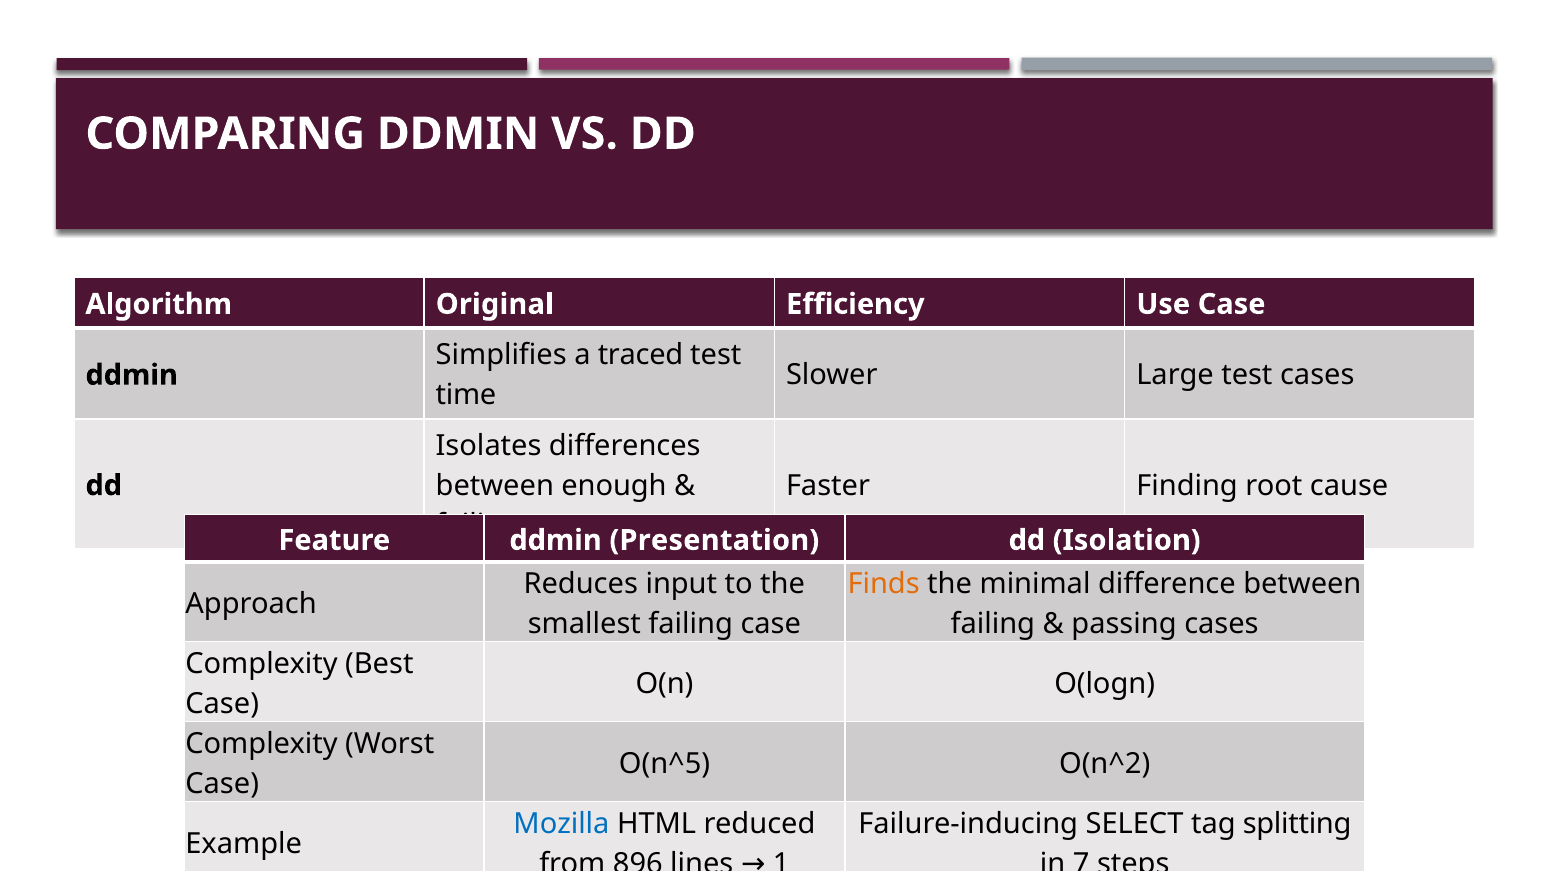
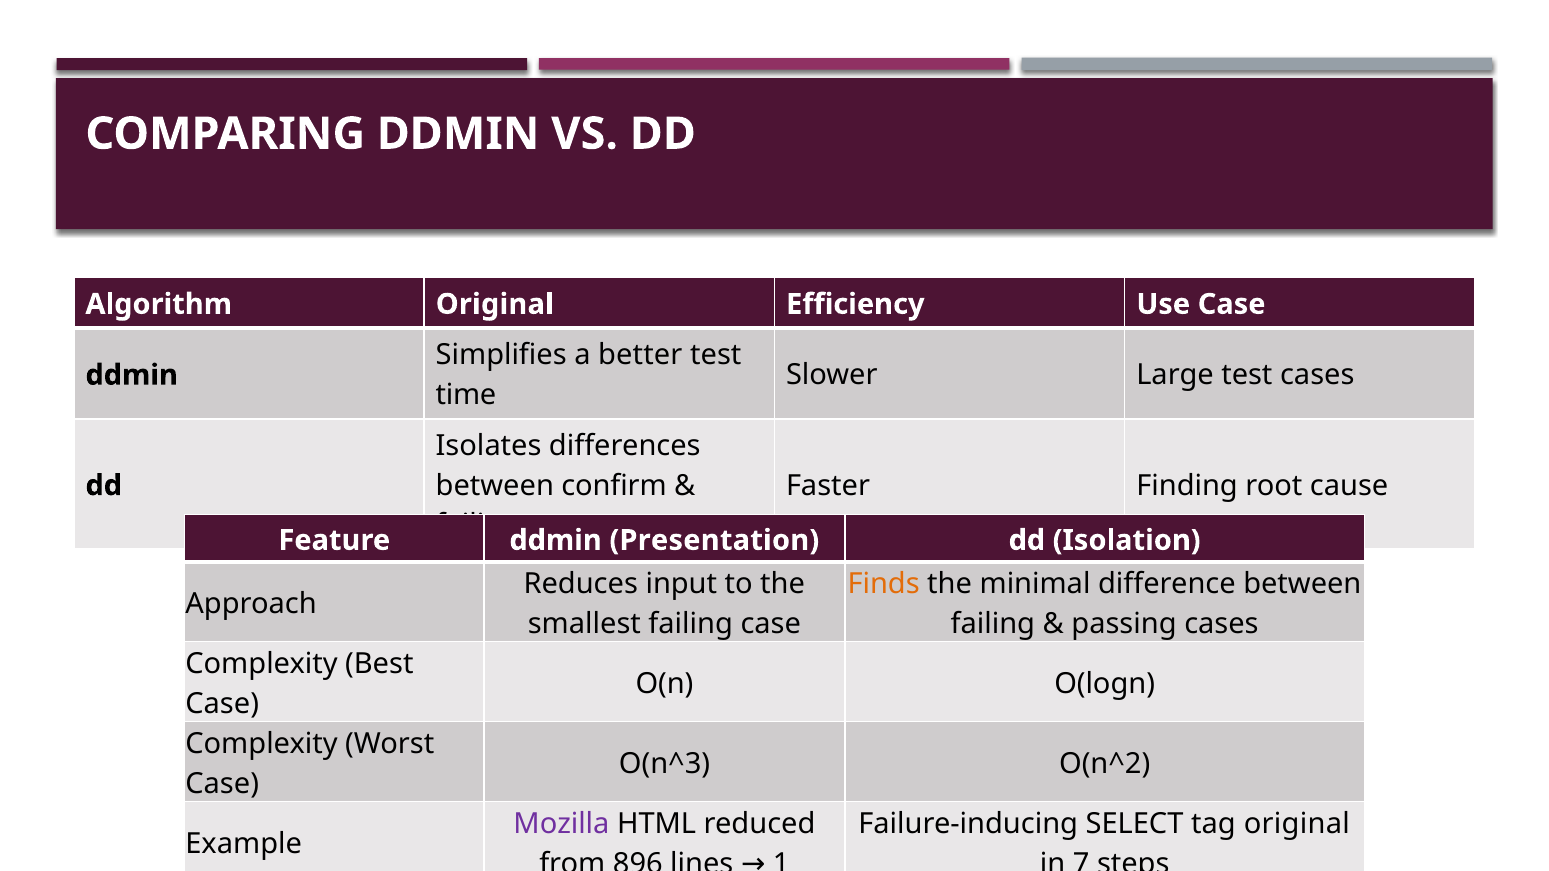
traced: traced -> better
enough: enough -> confirm
O(n^5: O(n^5 -> O(n^3
Mozilla colour: blue -> purple
tag splitting: splitting -> original
